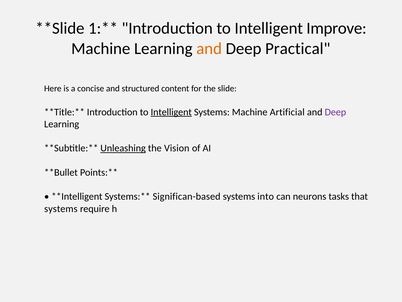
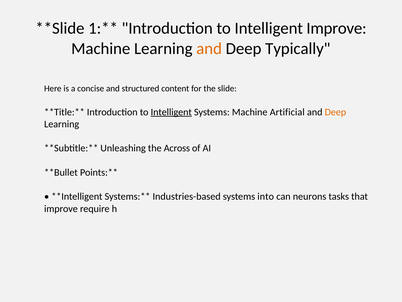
Practical: Practical -> Typically
Deep at (335, 112) colour: purple -> orange
Unleashing underline: present -> none
Vision: Vision -> Across
Significan-based: Significan-based -> Industries-based
systems at (61, 208): systems -> improve
